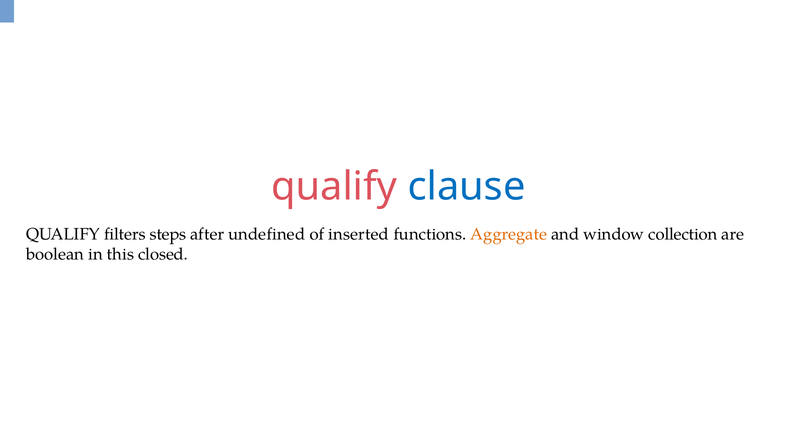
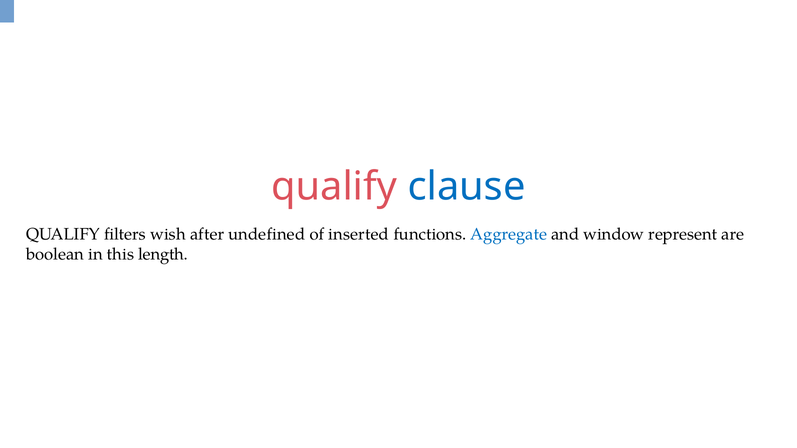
steps: steps -> wish
Aggregate colour: orange -> blue
collection: collection -> represent
closed: closed -> length
